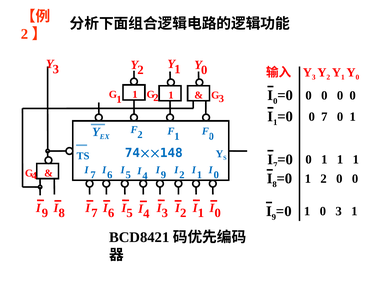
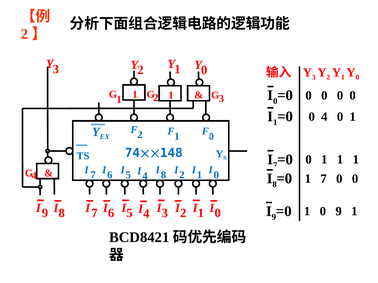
0 7: 7 -> 4
9 at (163, 175): 9 -> 8
2 at (324, 179): 2 -> 7
1 0 3: 3 -> 9
